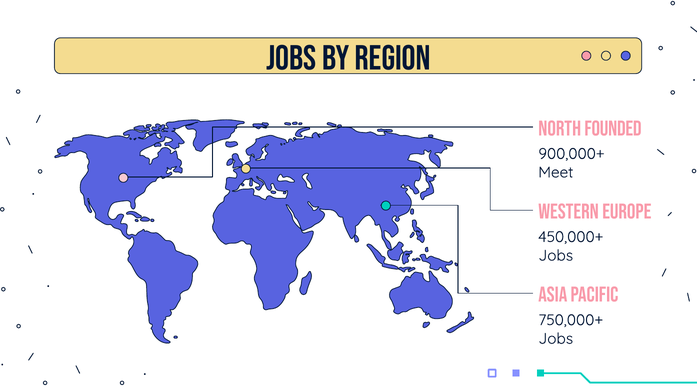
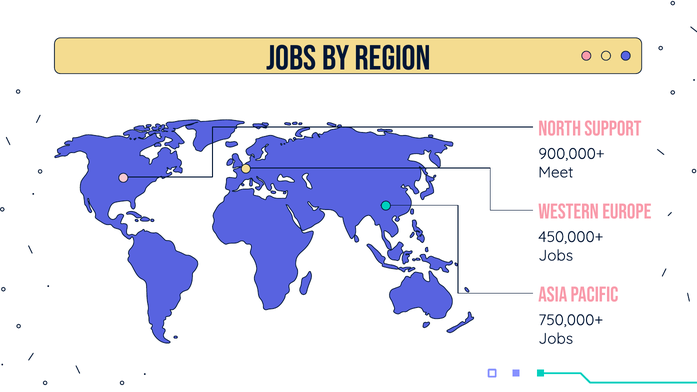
Founded: Founded -> Support
